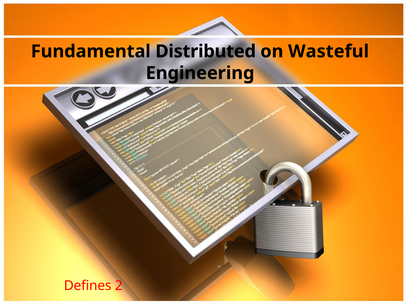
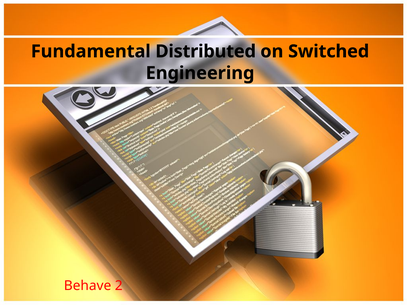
Wasteful: Wasteful -> Switched
Defines: Defines -> Behave
